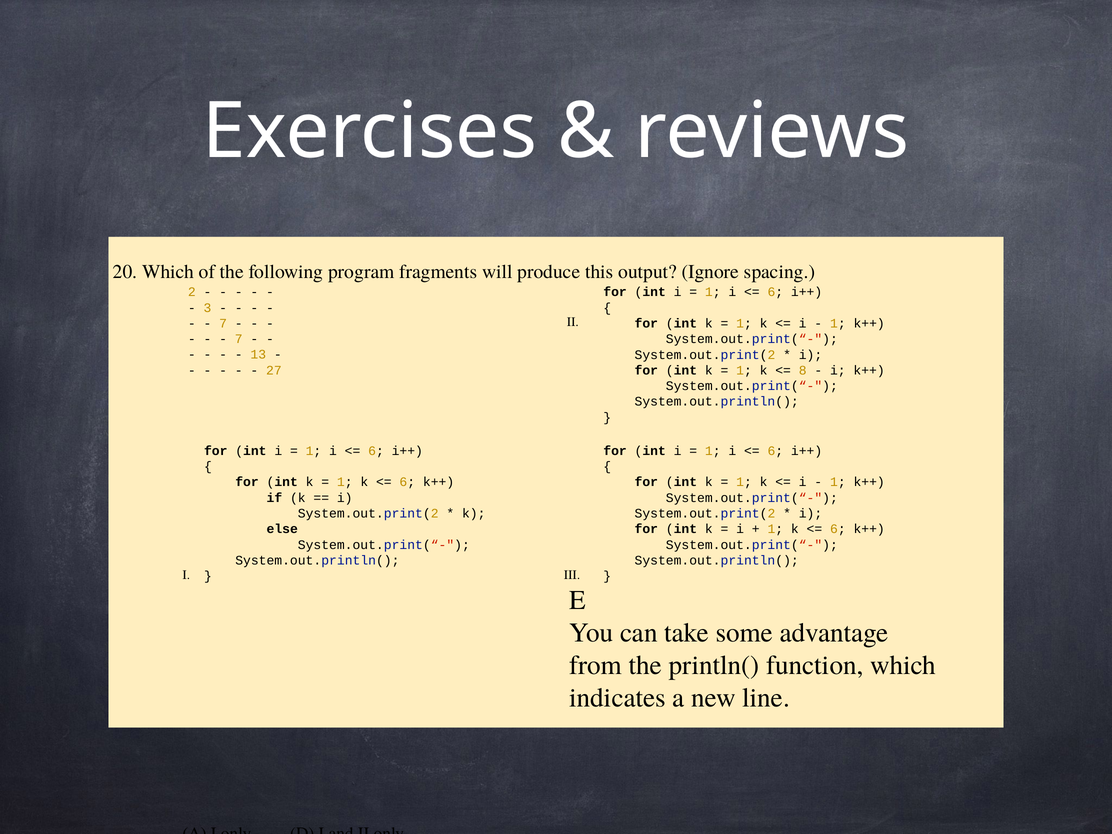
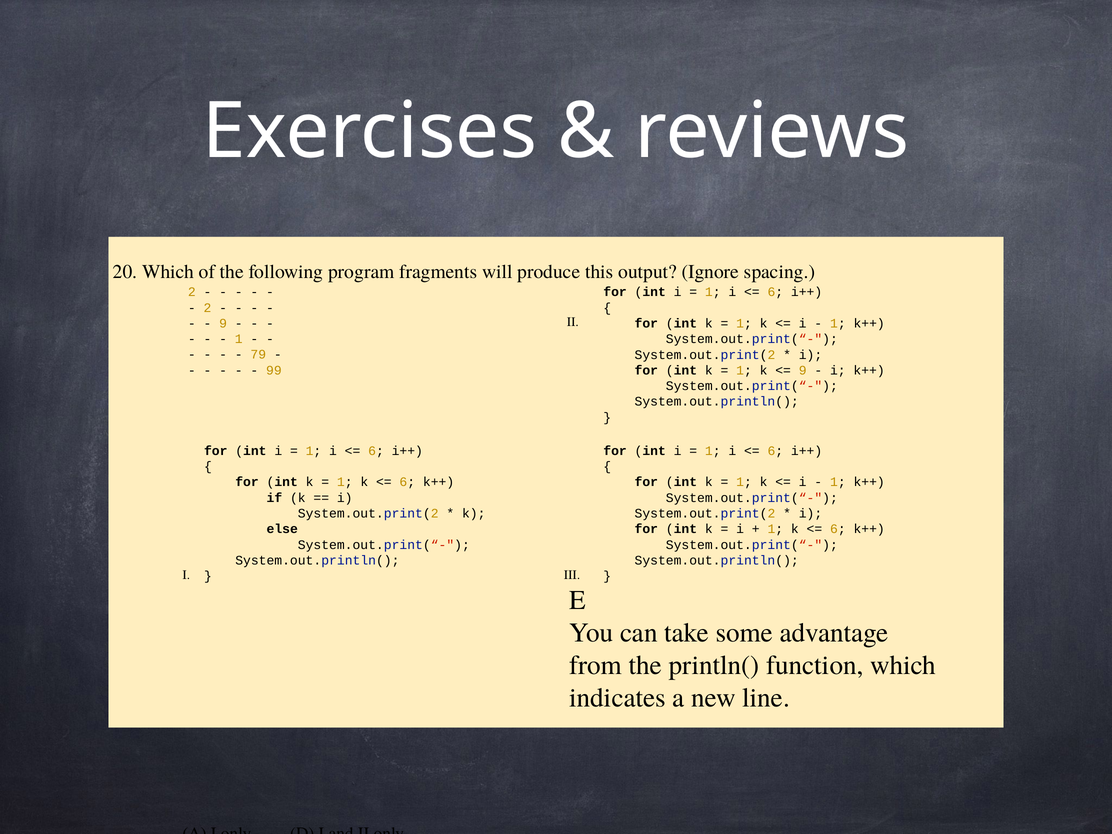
3 at (207, 308): 3 -> 2
7 at (223, 323): 7 -> 9
7 at (239, 339): 7 -> 1
13: 13 -> 79
27: 27 -> 99
8 at (803, 370): 8 -> 9
